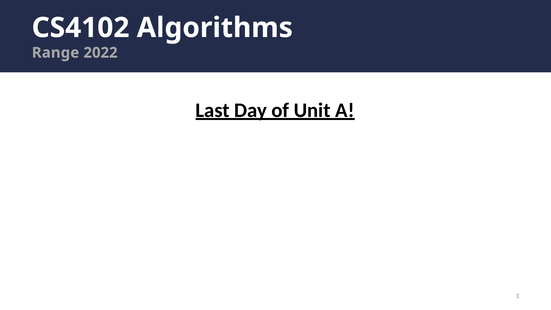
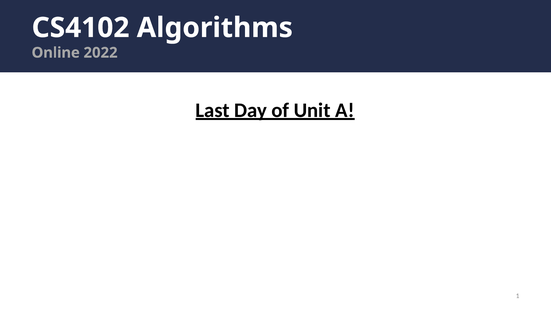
Range: Range -> Online
